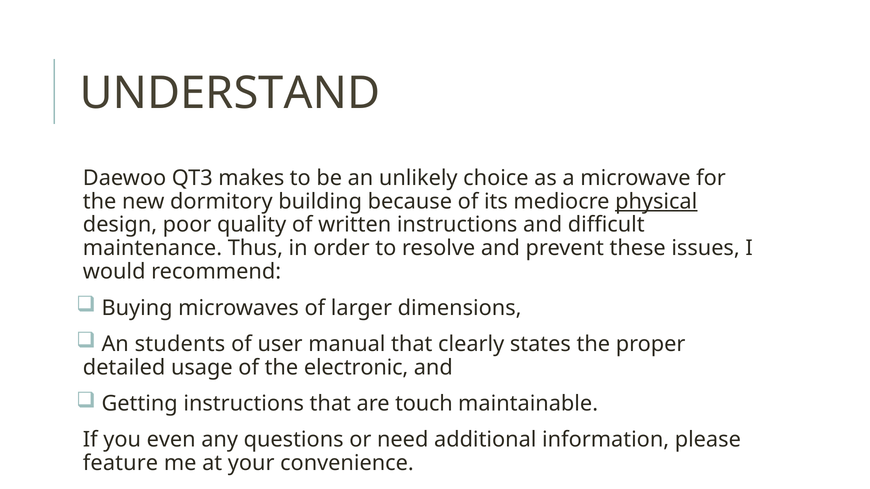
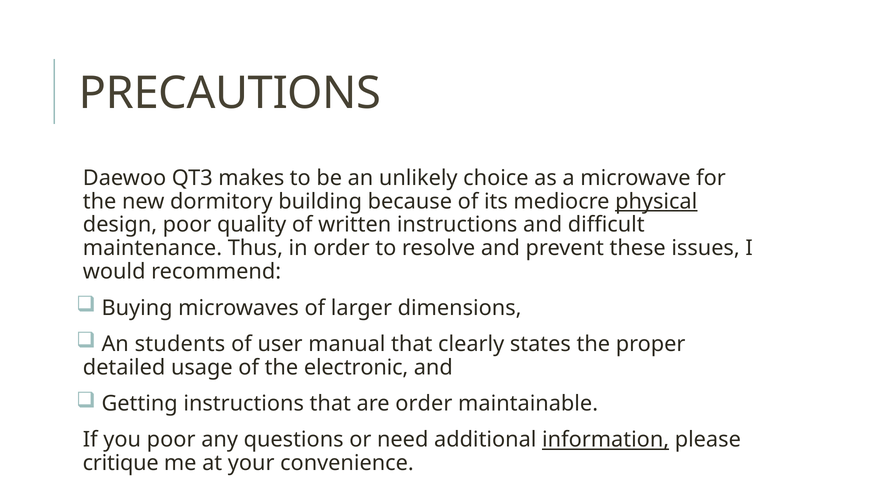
UNDERSTAND: UNDERSTAND -> PRECAUTIONS
are touch: touch -> order
you even: even -> poor
information underline: none -> present
feature: feature -> critique
